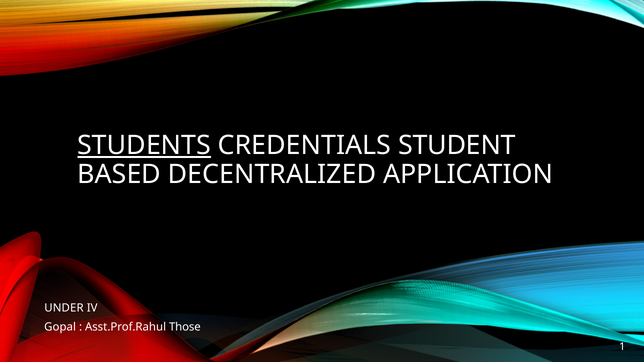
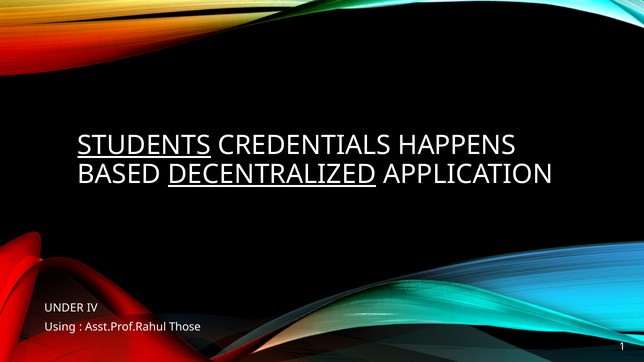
STUDENT: STUDENT -> HAPPENS
DECENTRALIZED underline: none -> present
Gopal: Gopal -> Using
